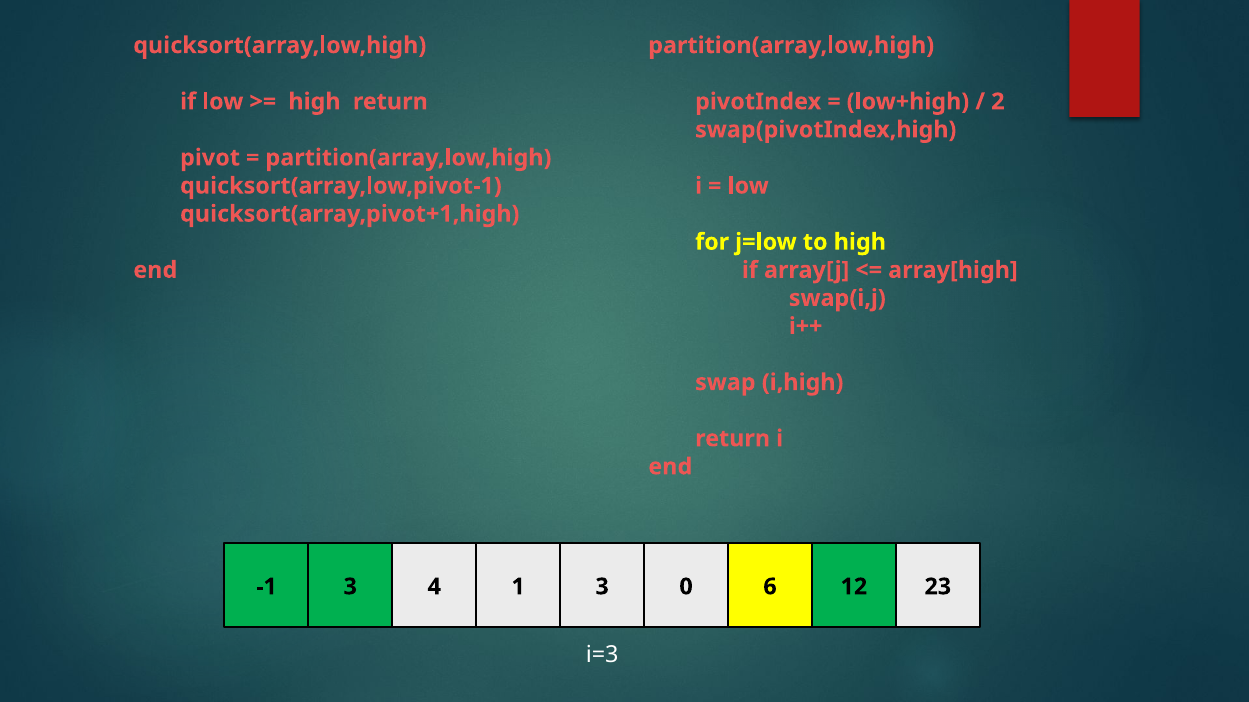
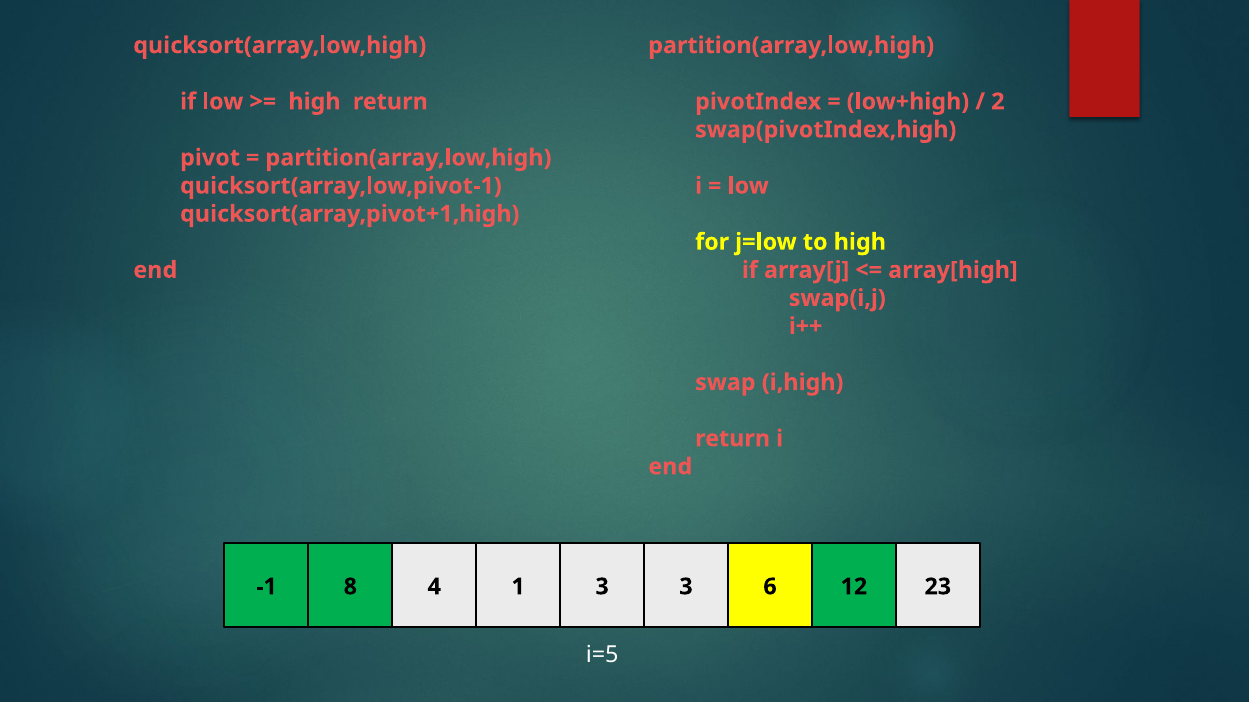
-1 3: 3 -> 8
3 0: 0 -> 3
i=3: i=3 -> i=5
